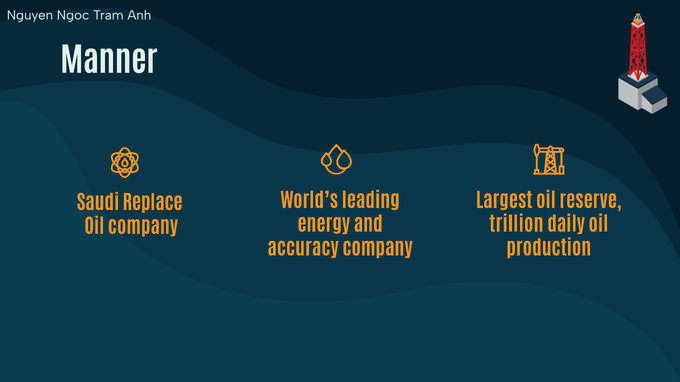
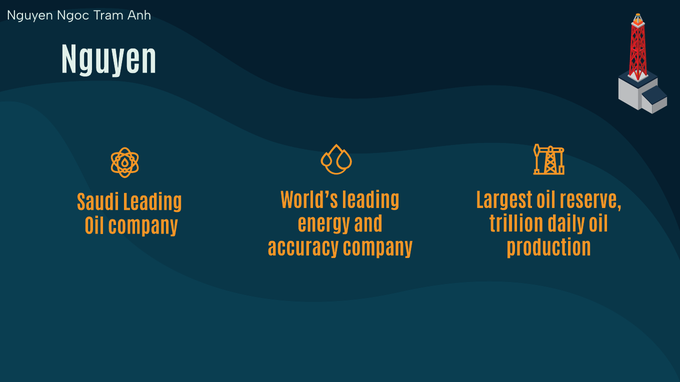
Manner at (109, 62): Manner -> Nguyen
Saudi Replace: Replace -> Leading
